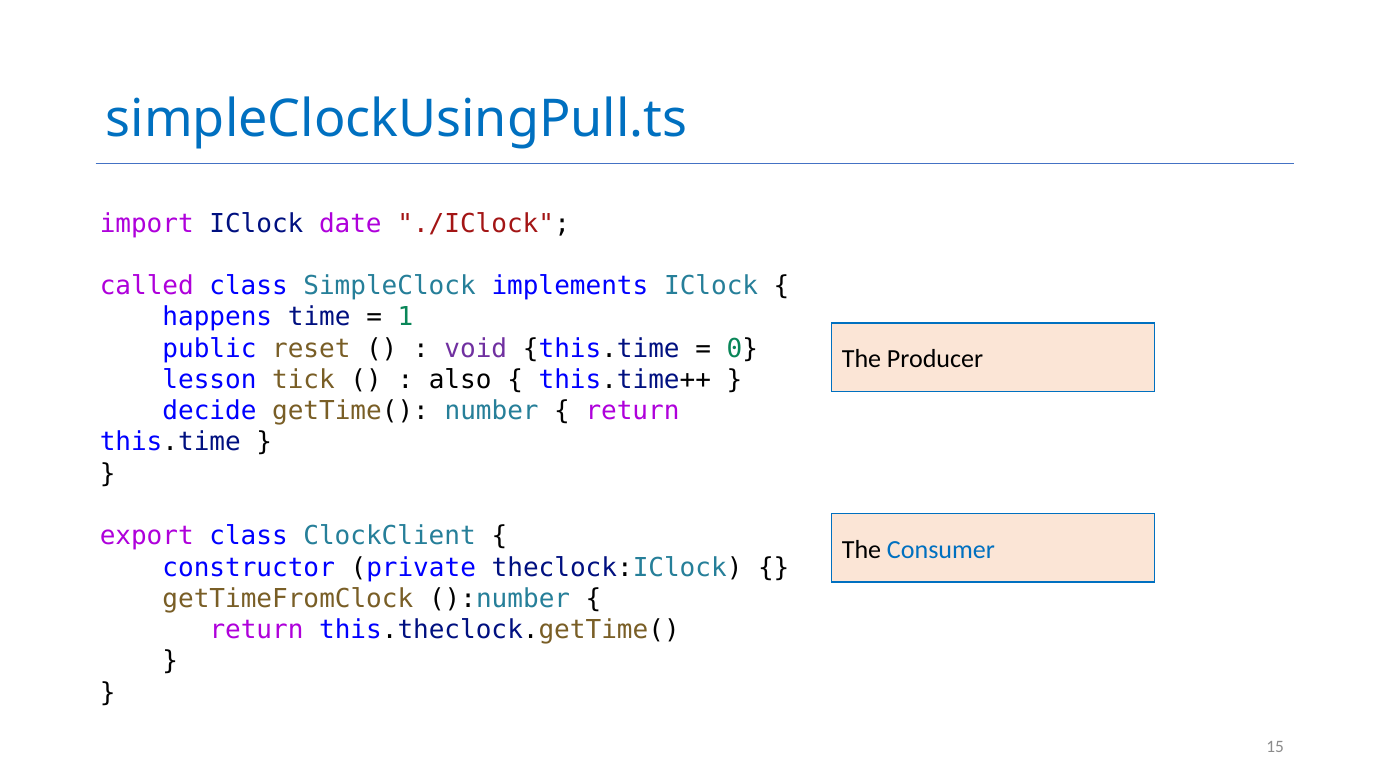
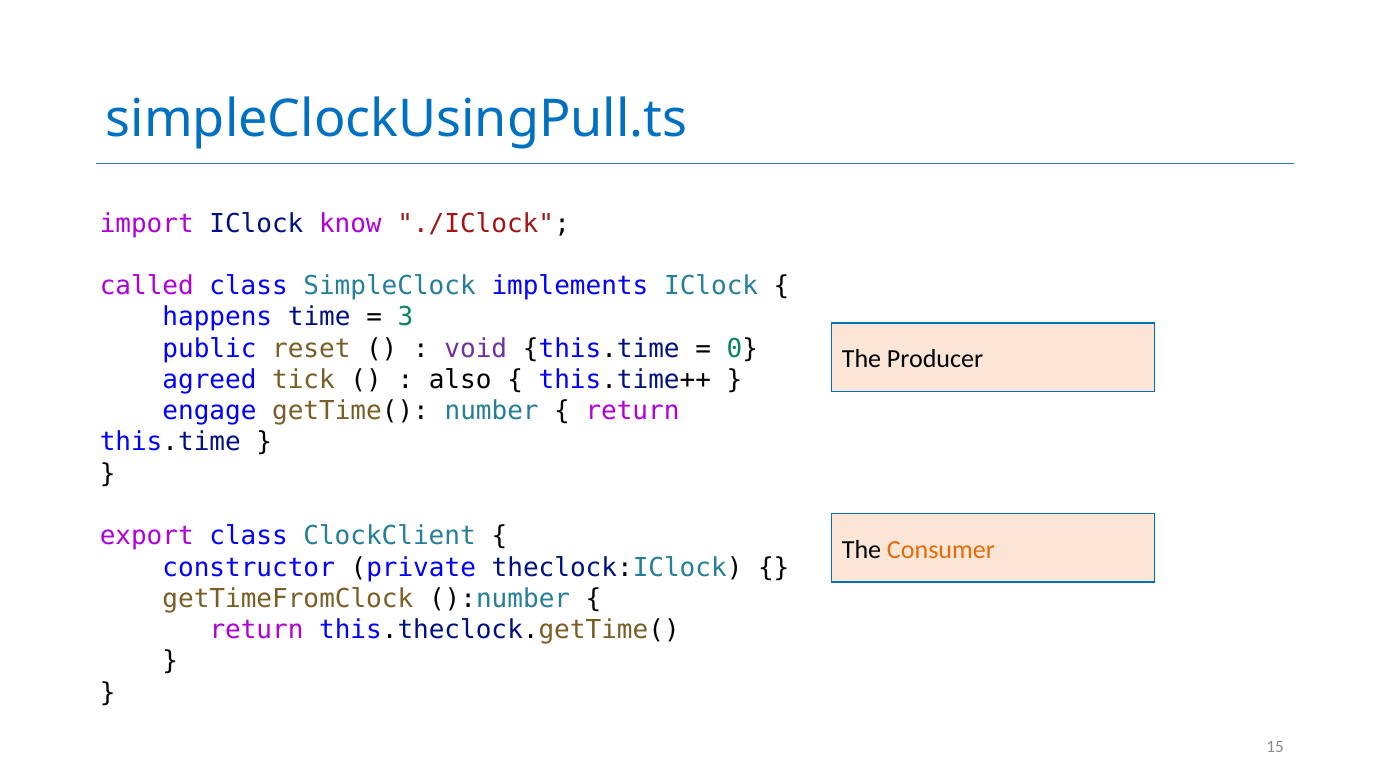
date: date -> know
1: 1 -> 3
lesson: lesson -> agreed
decide: decide -> engage
Consumer colour: blue -> orange
